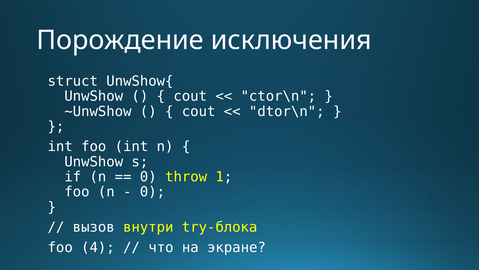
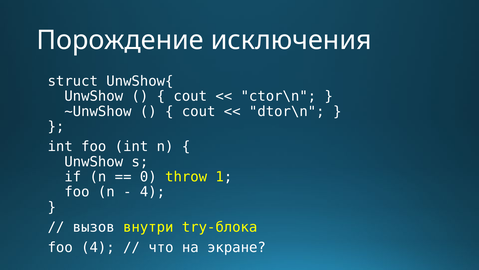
0 at (152, 192): 0 -> 4
